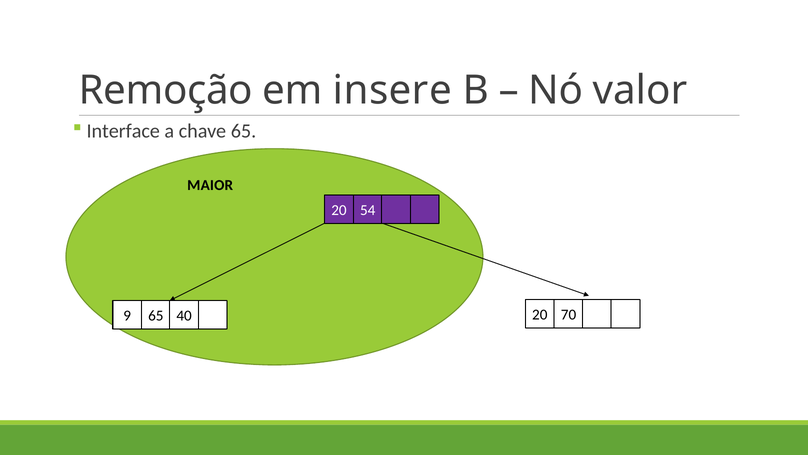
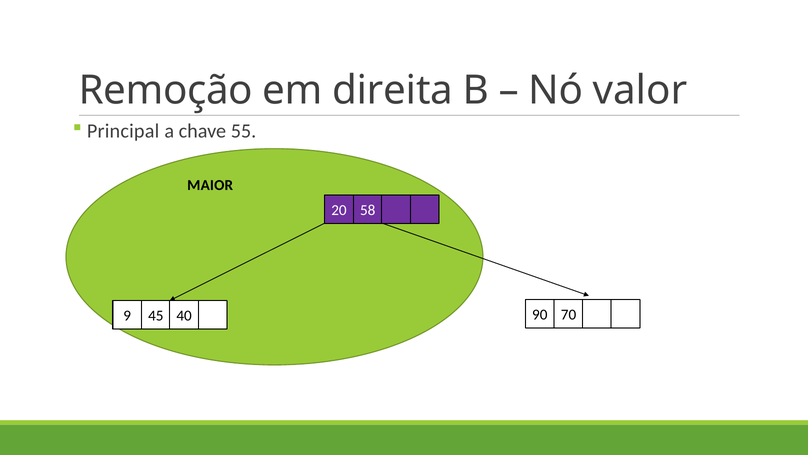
insere: insere -> direita
Interface: Interface -> Principal
chave 65: 65 -> 55
54: 54 -> 58
9 65: 65 -> 45
40 20: 20 -> 90
